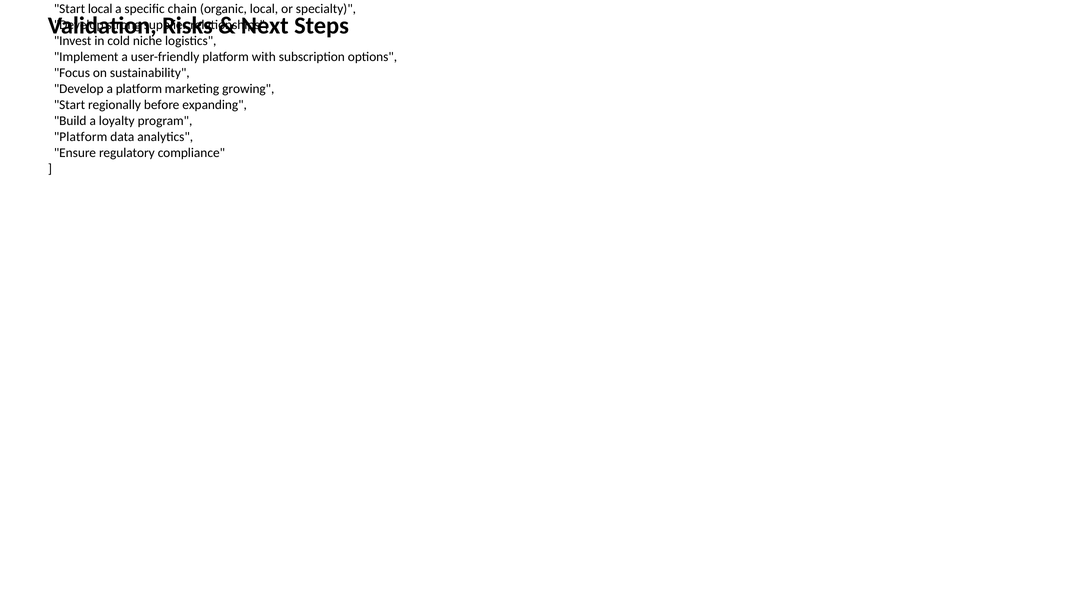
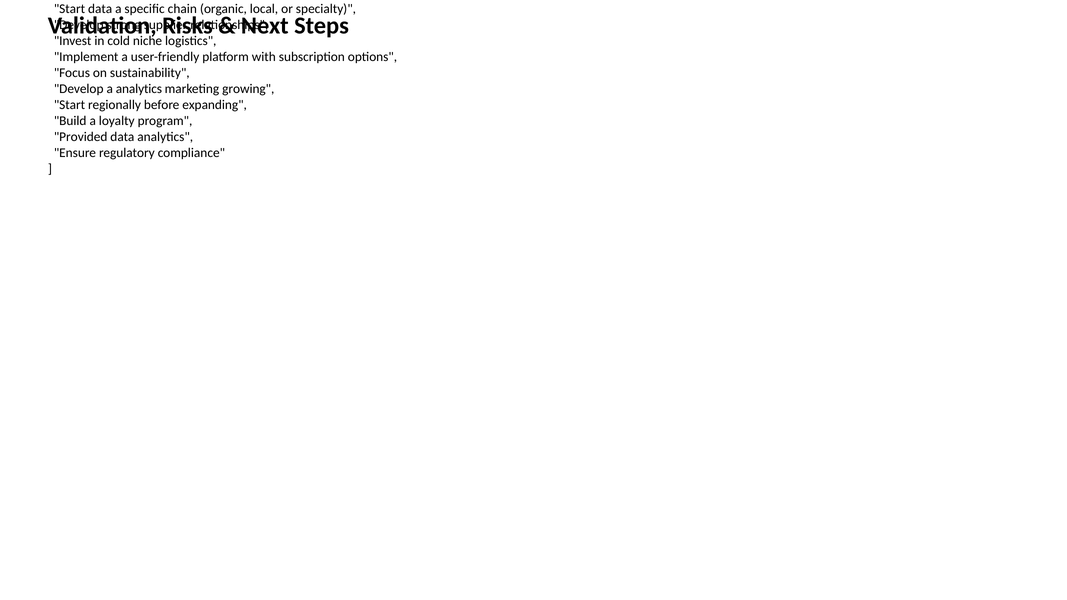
Start local: local -> data
a platform: platform -> analytics
Platform at (81, 137): Platform -> Provided
